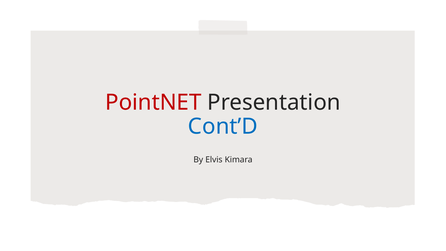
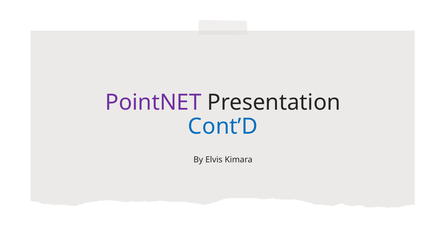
PointNET colour: red -> purple
